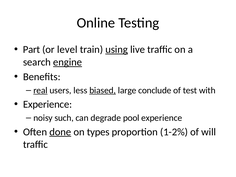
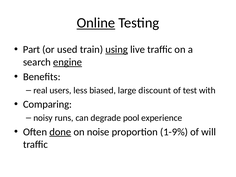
Online underline: none -> present
level: level -> used
real underline: present -> none
biased underline: present -> none
conclude: conclude -> discount
Experience at (47, 104): Experience -> Comparing
such: such -> runs
types: types -> noise
1-2%: 1-2% -> 1-9%
